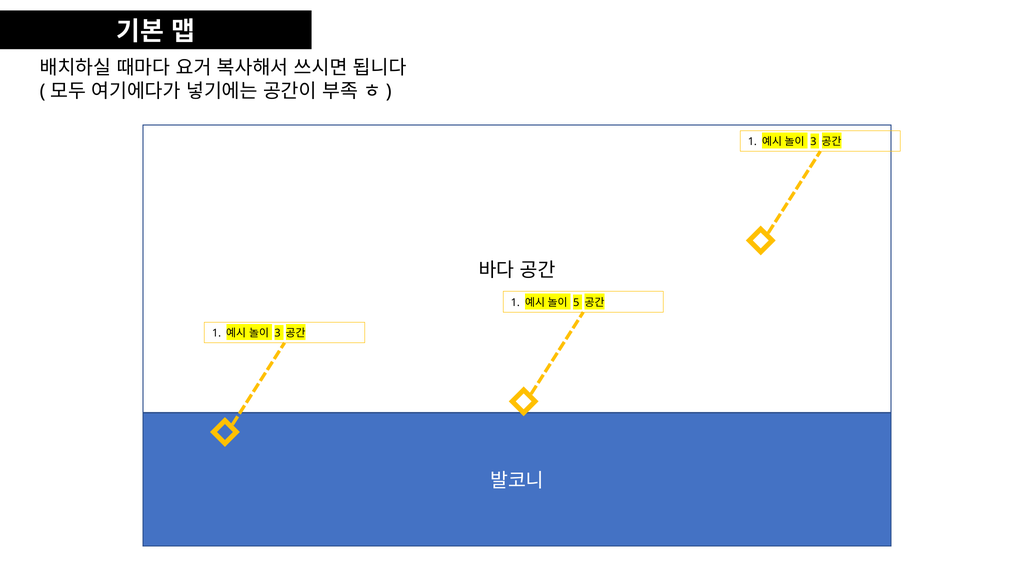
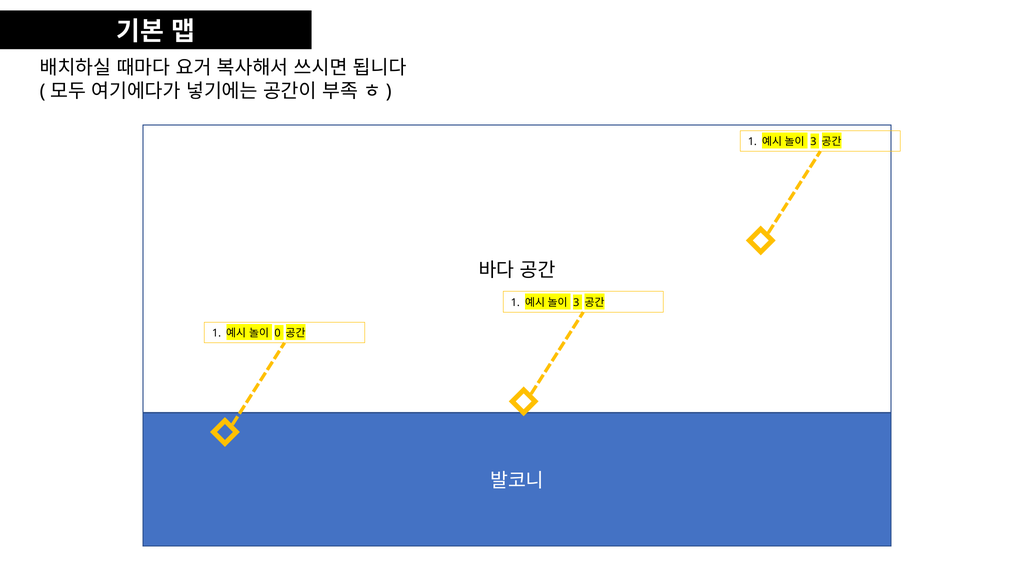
5 at (576, 302): 5 -> 3
3 at (278, 333): 3 -> 0
